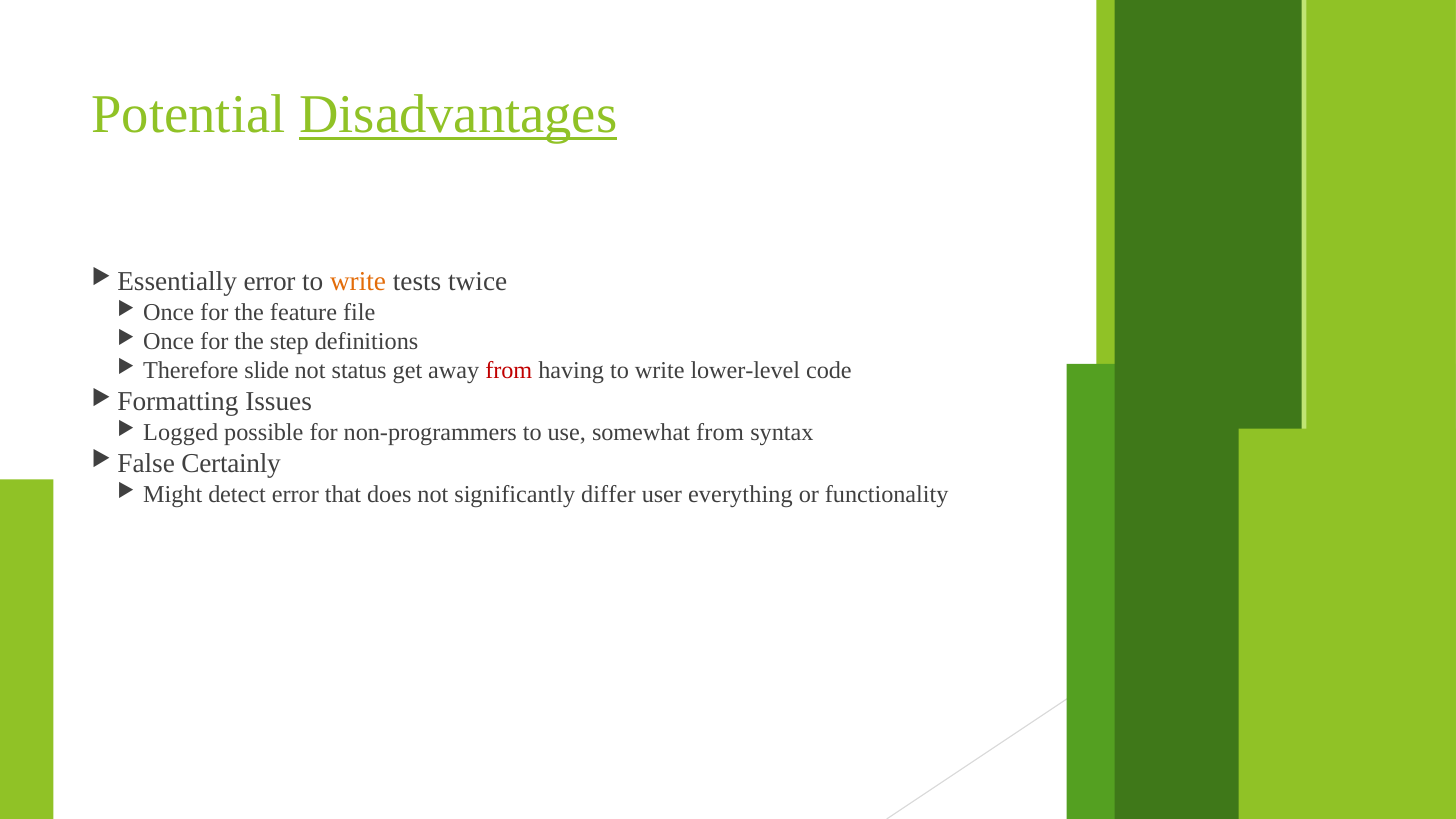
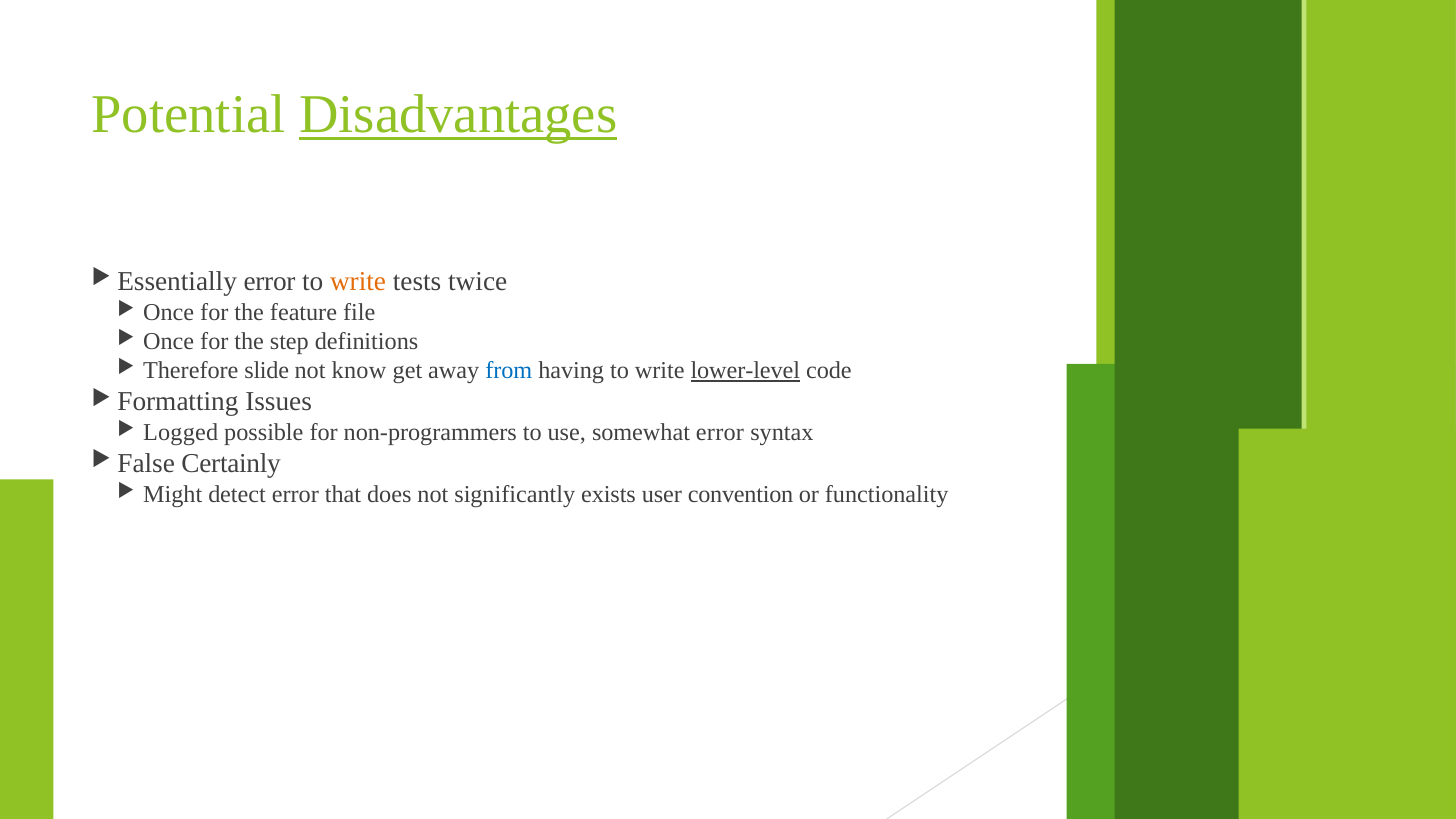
status: status -> know
from at (509, 371) colour: red -> blue
lower-level underline: none -> present
somewhat from: from -> error
differ: differ -> exists
everything: everything -> convention
